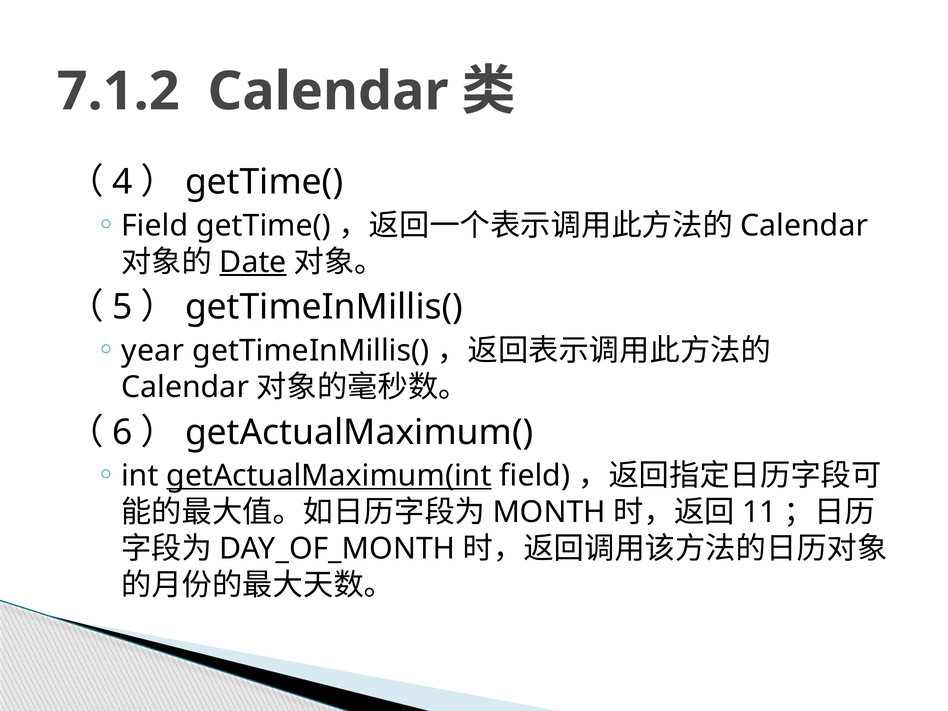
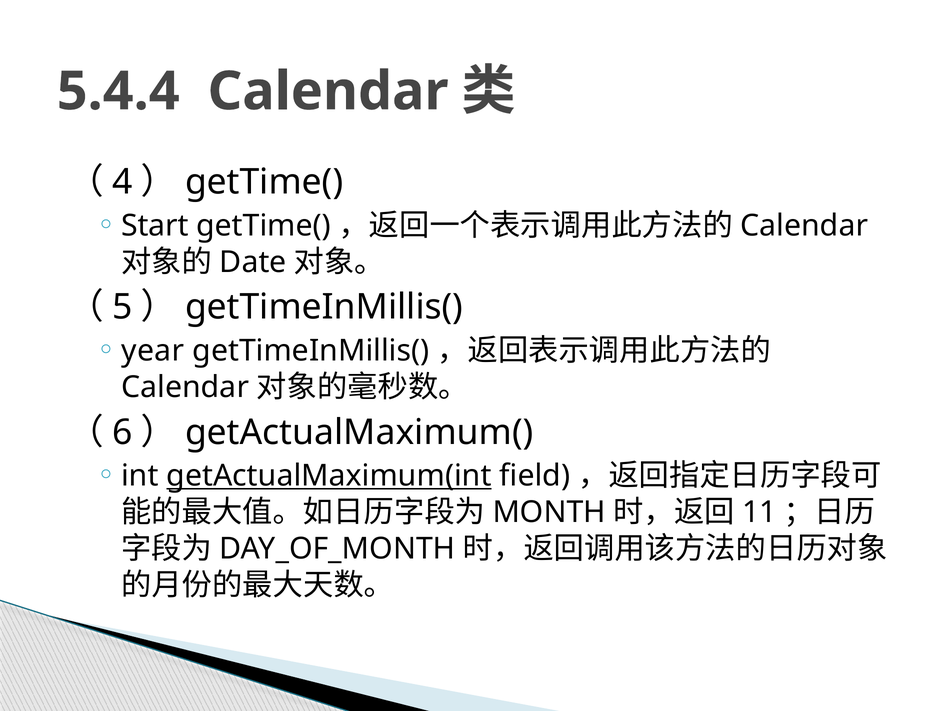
7.1.2: 7.1.2 -> 5.4.4
Field at (155, 226): Field -> Start
Date underline: present -> none
